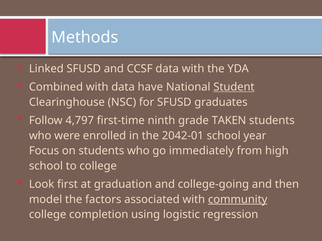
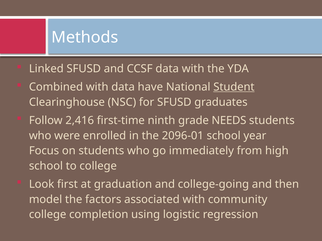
4,797: 4,797 -> 2,416
TAKEN: TAKEN -> NEEDS
2042-01: 2042-01 -> 2096-01
community underline: present -> none
